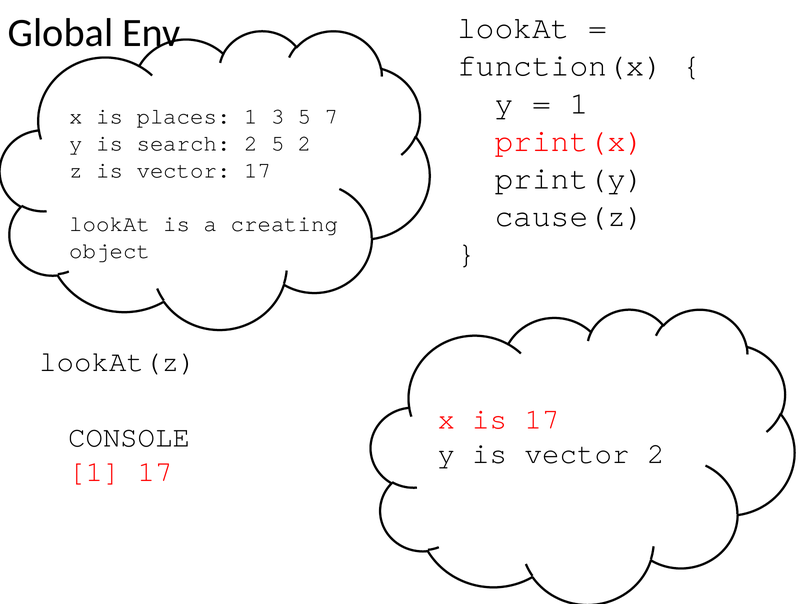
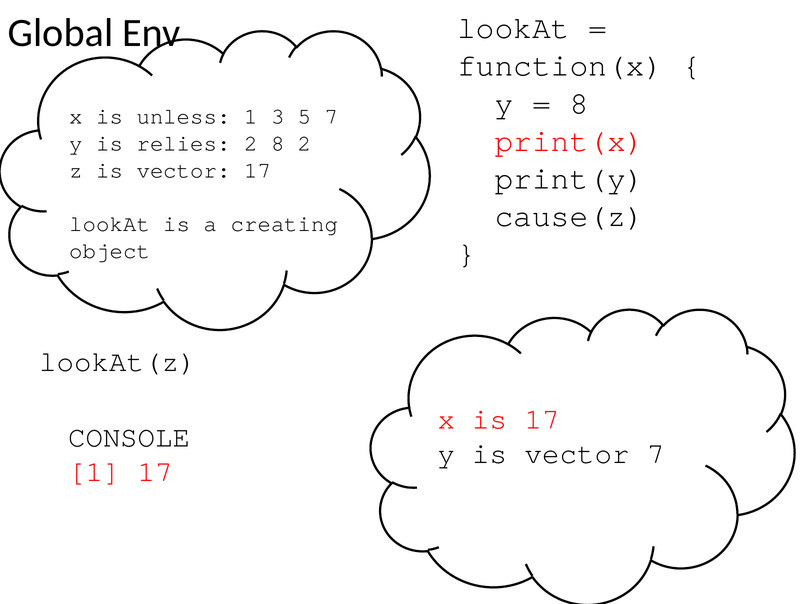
1 at (579, 103): 1 -> 8
places: places -> unless
search: search -> relies
2 5: 5 -> 8
vector 2: 2 -> 7
